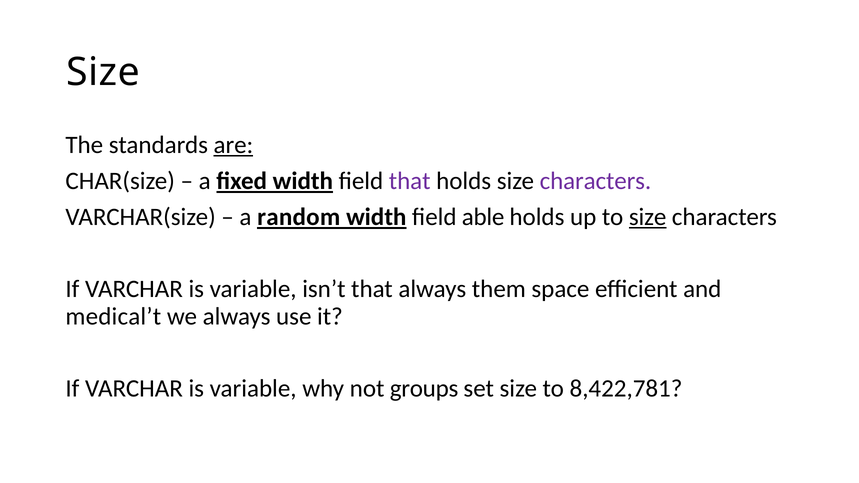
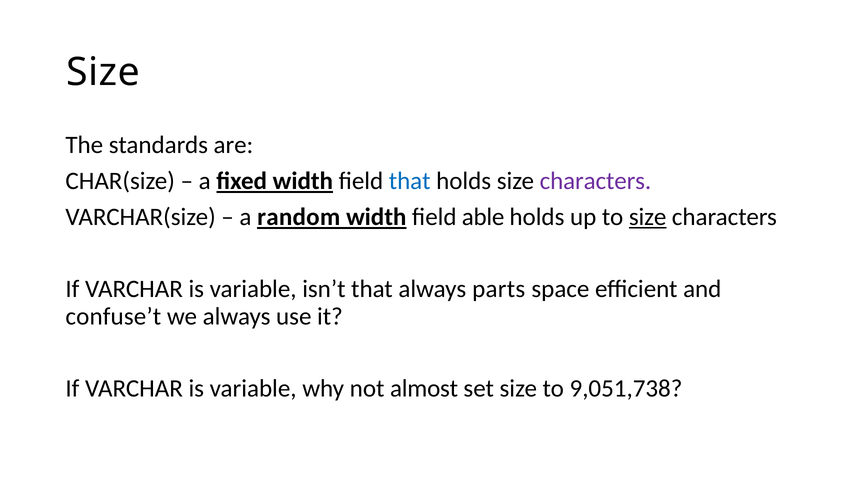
are underline: present -> none
that at (410, 181) colour: purple -> blue
them: them -> parts
medical’t: medical’t -> confuse’t
groups: groups -> almost
8,422,781: 8,422,781 -> 9,051,738
